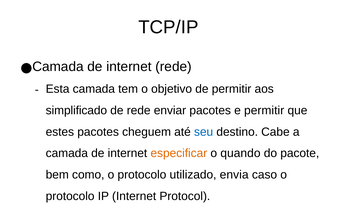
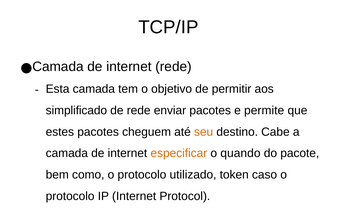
e permitir: permitir -> permite
seu colour: blue -> orange
envia: envia -> token
